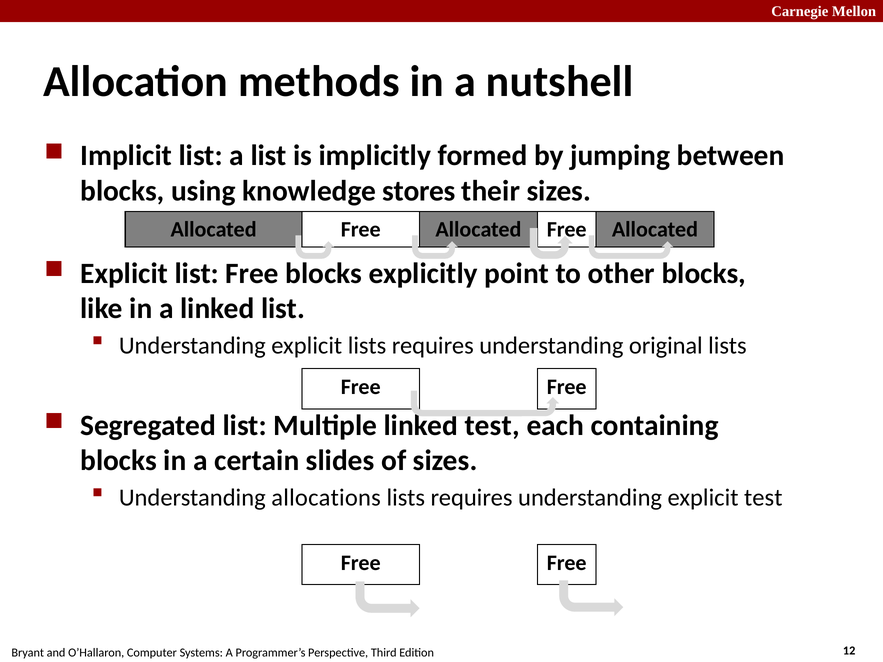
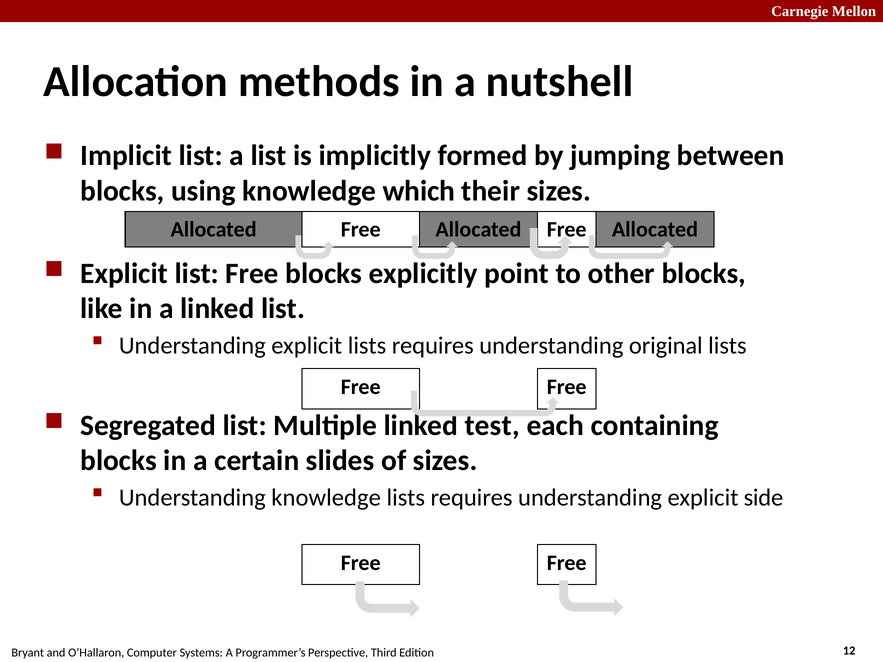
stores: stores -> which
Understanding allocations: allocations -> knowledge
explicit test: test -> side
